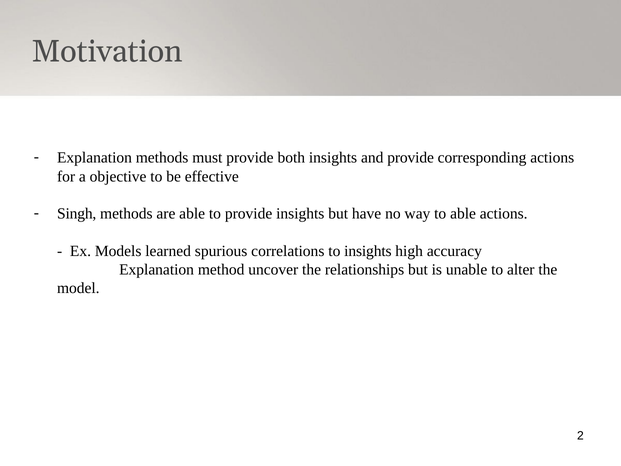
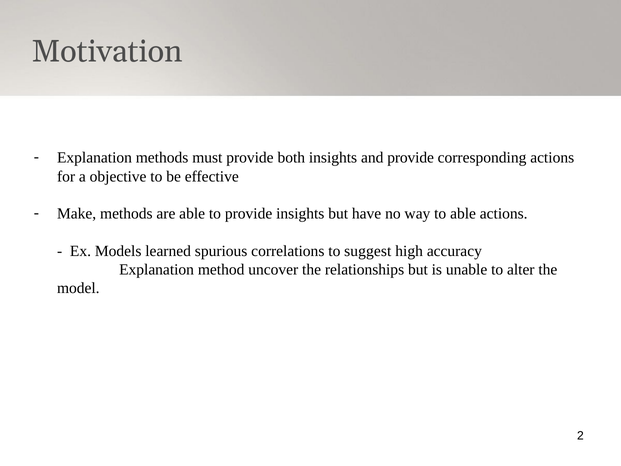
Singh: Singh -> Make
to insights: insights -> suggest
